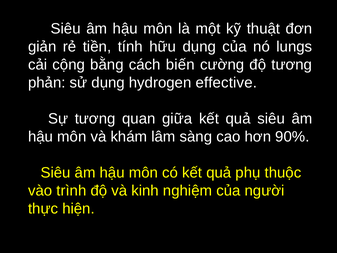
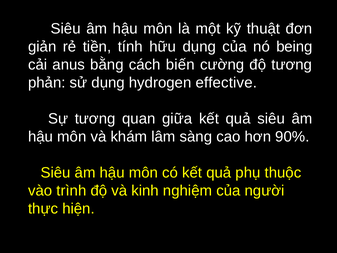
lungs: lungs -> being
cộng: cộng -> anus
